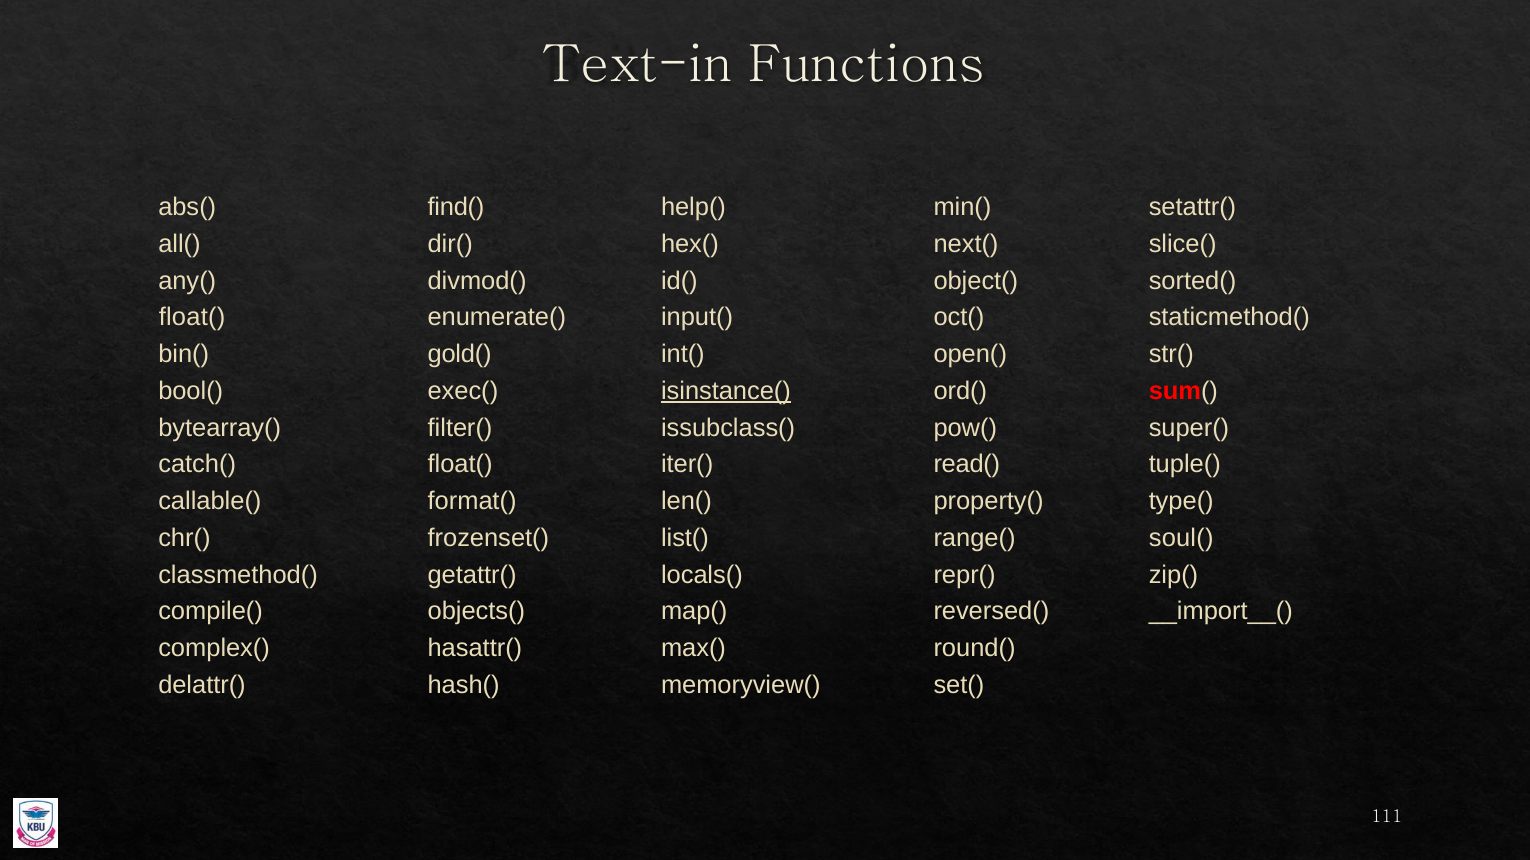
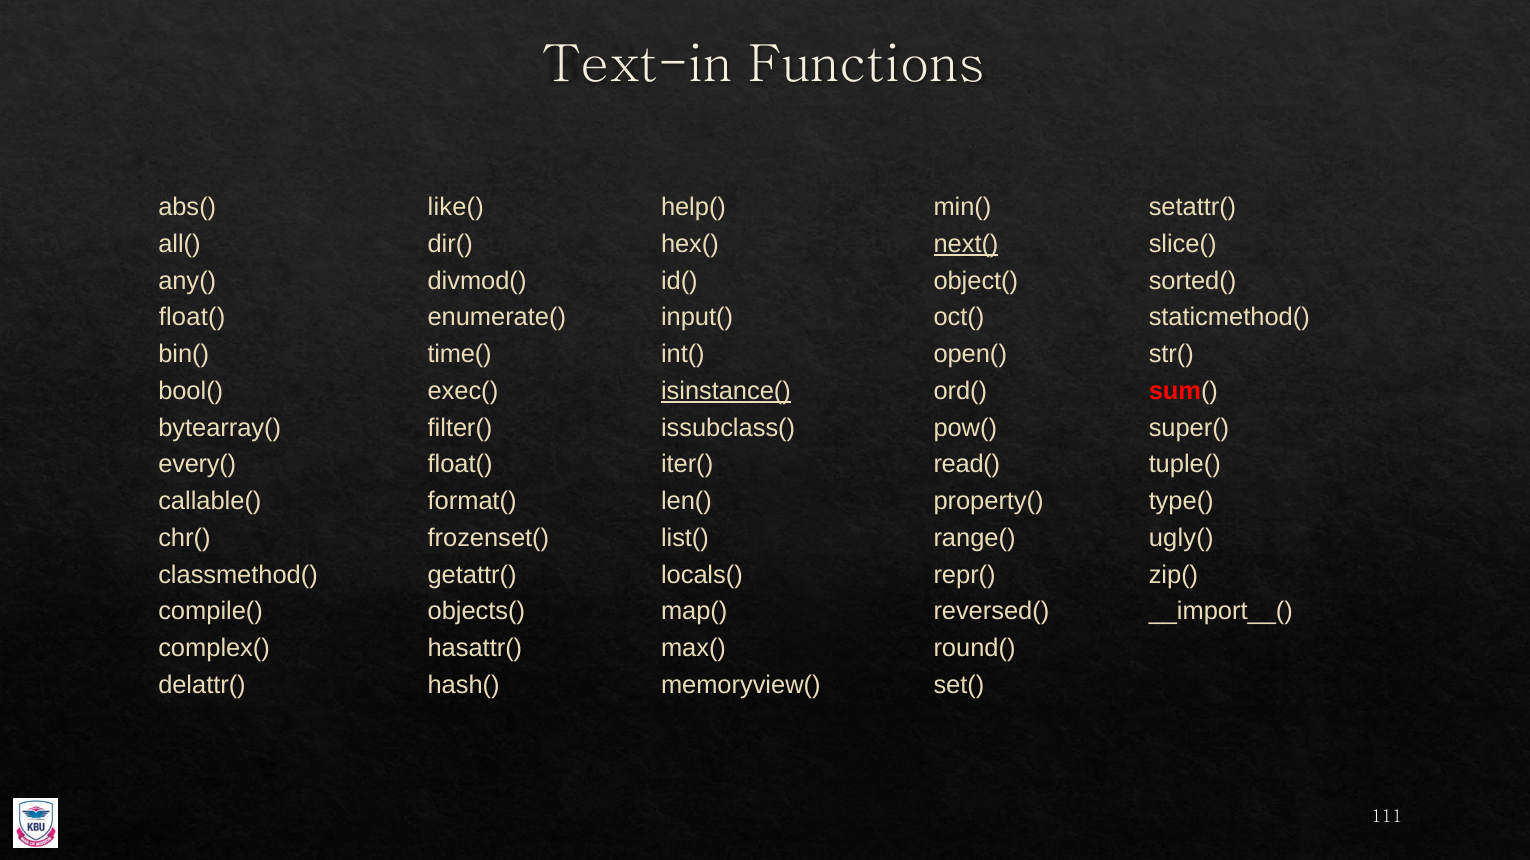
find(: find( -> like(
next( underline: none -> present
gold(: gold( -> time(
catch(: catch( -> every(
soul(: soul( -> ugly(
